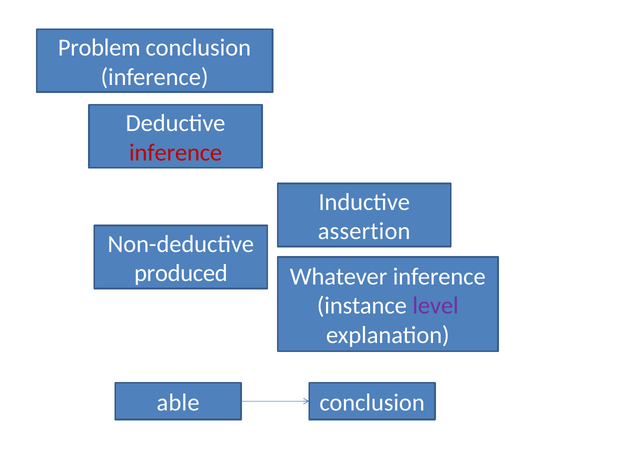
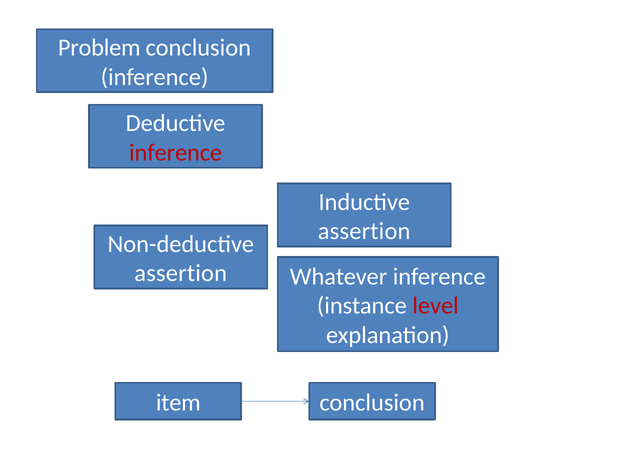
produced at (181, 273): produced -> assertion
level colour: purple -> red
able: able -> item
